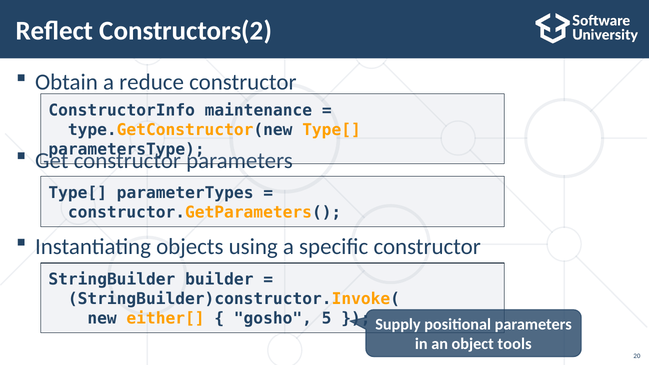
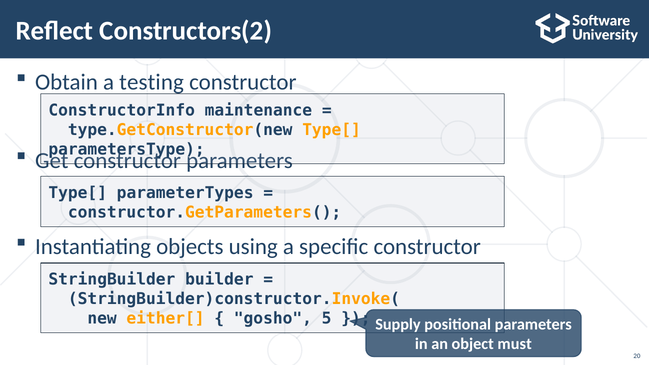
reduce: reduce -> testing
tools: tools -> must
